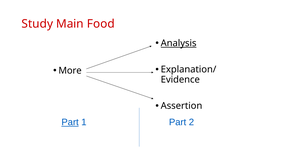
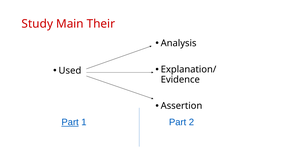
Food: Food -> Their
Analysis underline: present -> none
More: More -> Used
